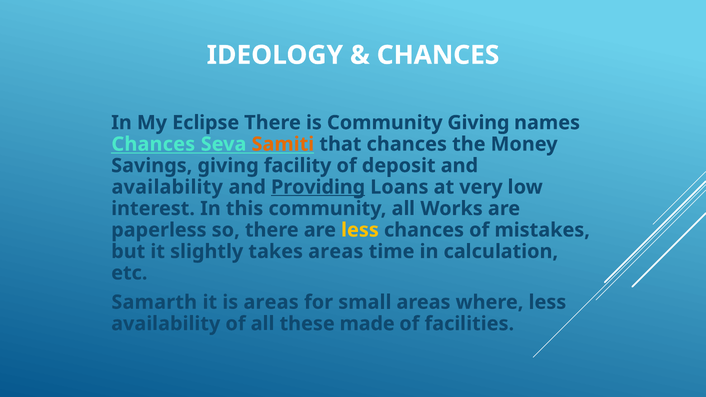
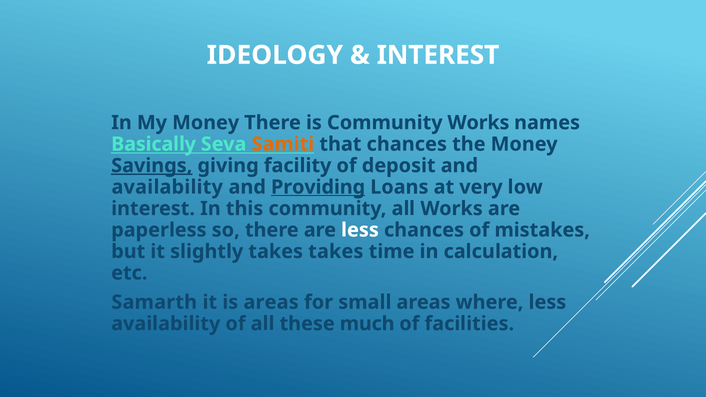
CHANCES at (438, 55): CHANCES -> INTEREST
My Eclipse: Eclipse -> Money
Community Giving: Giving -> Works
Chances at (153, 144): Chances -> Basically
Savings underline: none -> present
less at (360, 230) colour: yellow -> white
takes areas: areas -> takes
made: made -> much
